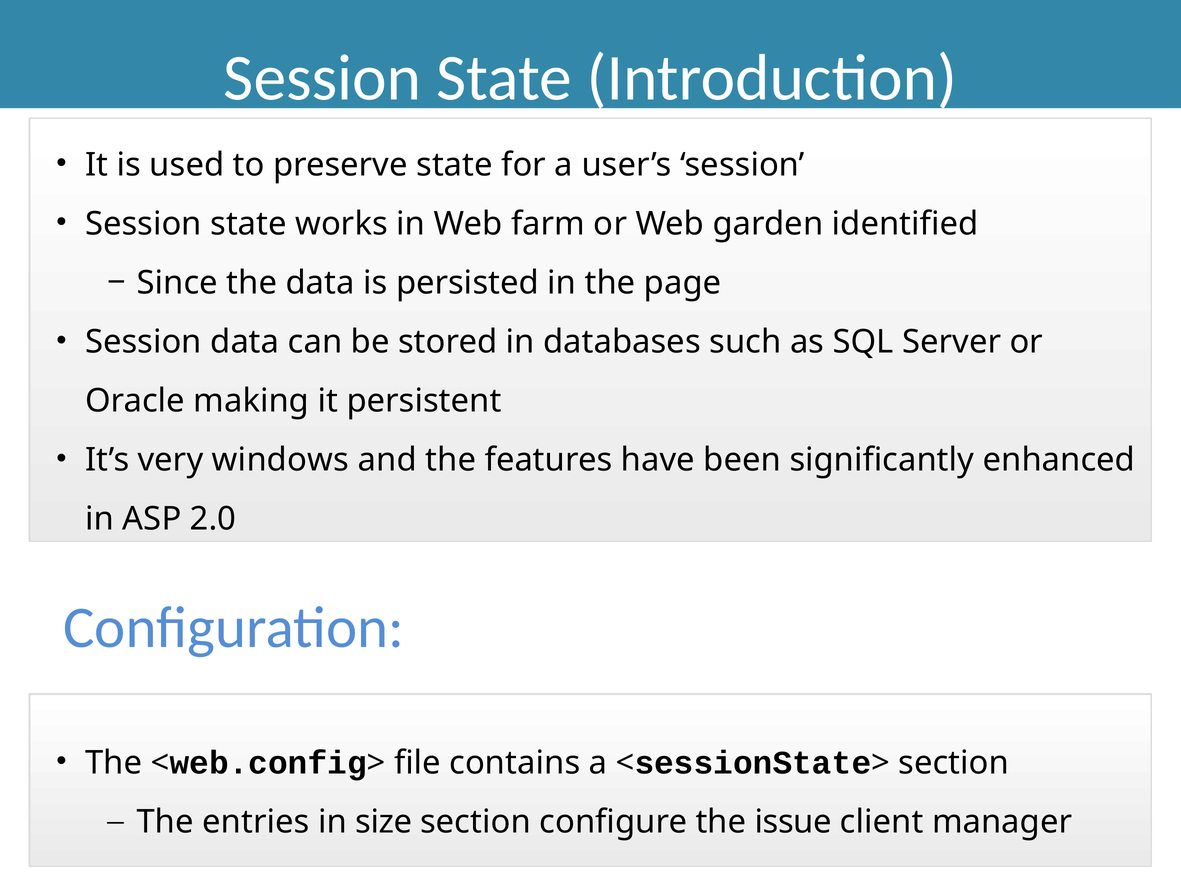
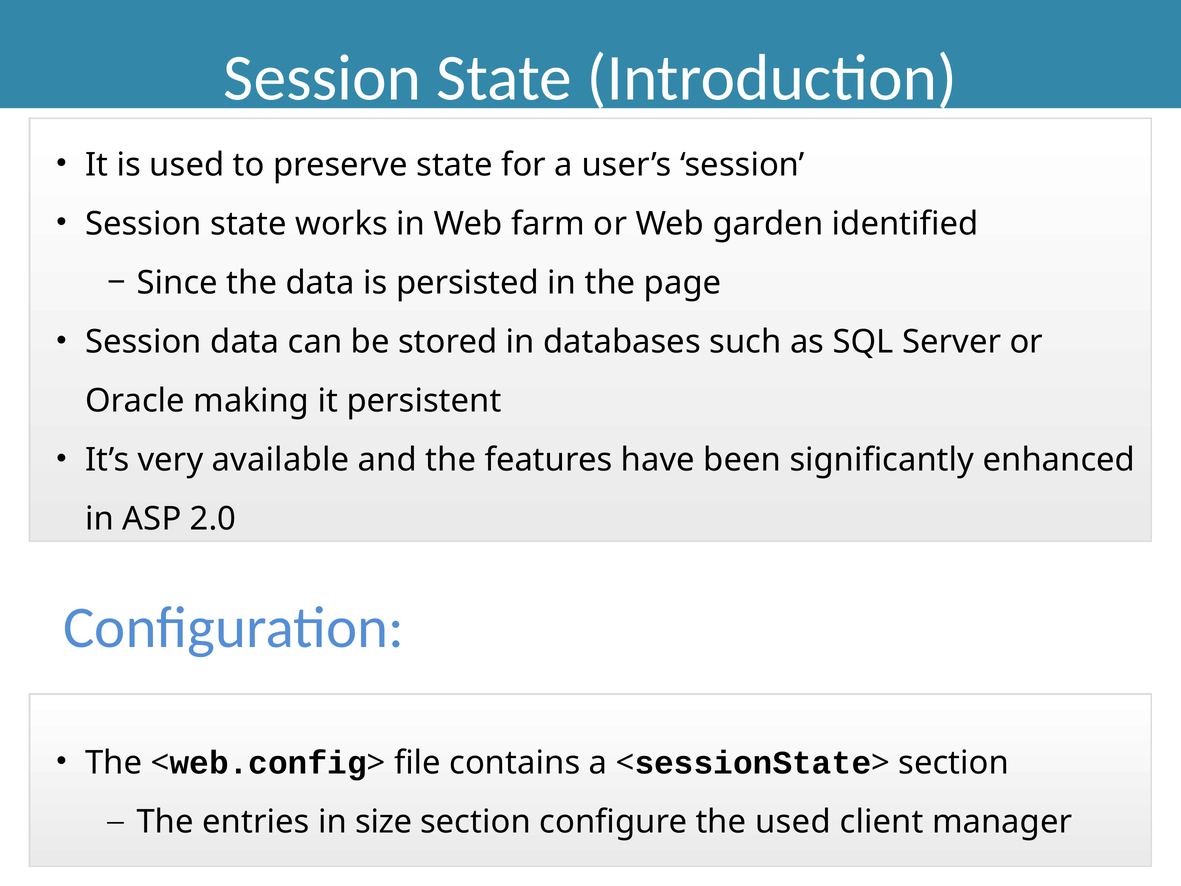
windows: windows -> available
the issue: issue -> used
